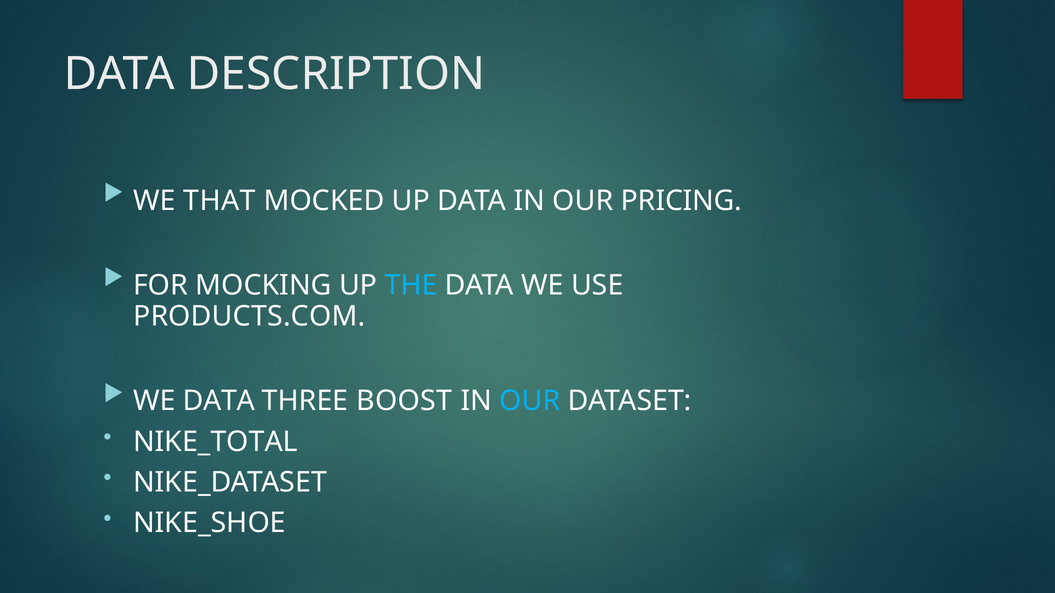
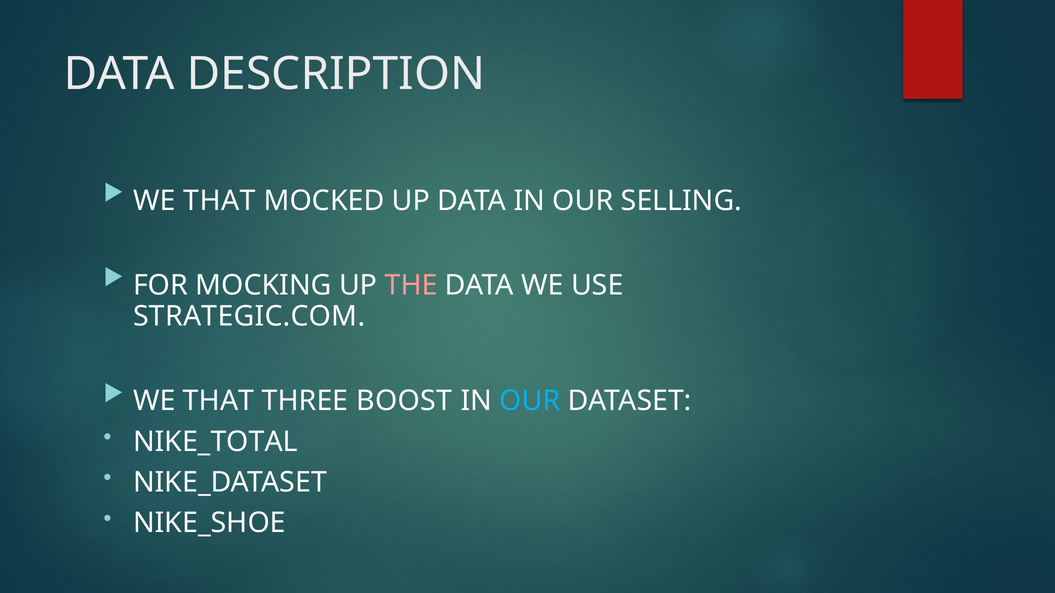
PRICING: PRICING -> SELLING
THE colour: light blue -> pink
PRODUCTS.COM: PRODUCTS.COM -> STRATEGIC.COM
DATA at (219, 401): DATA -> THAT
